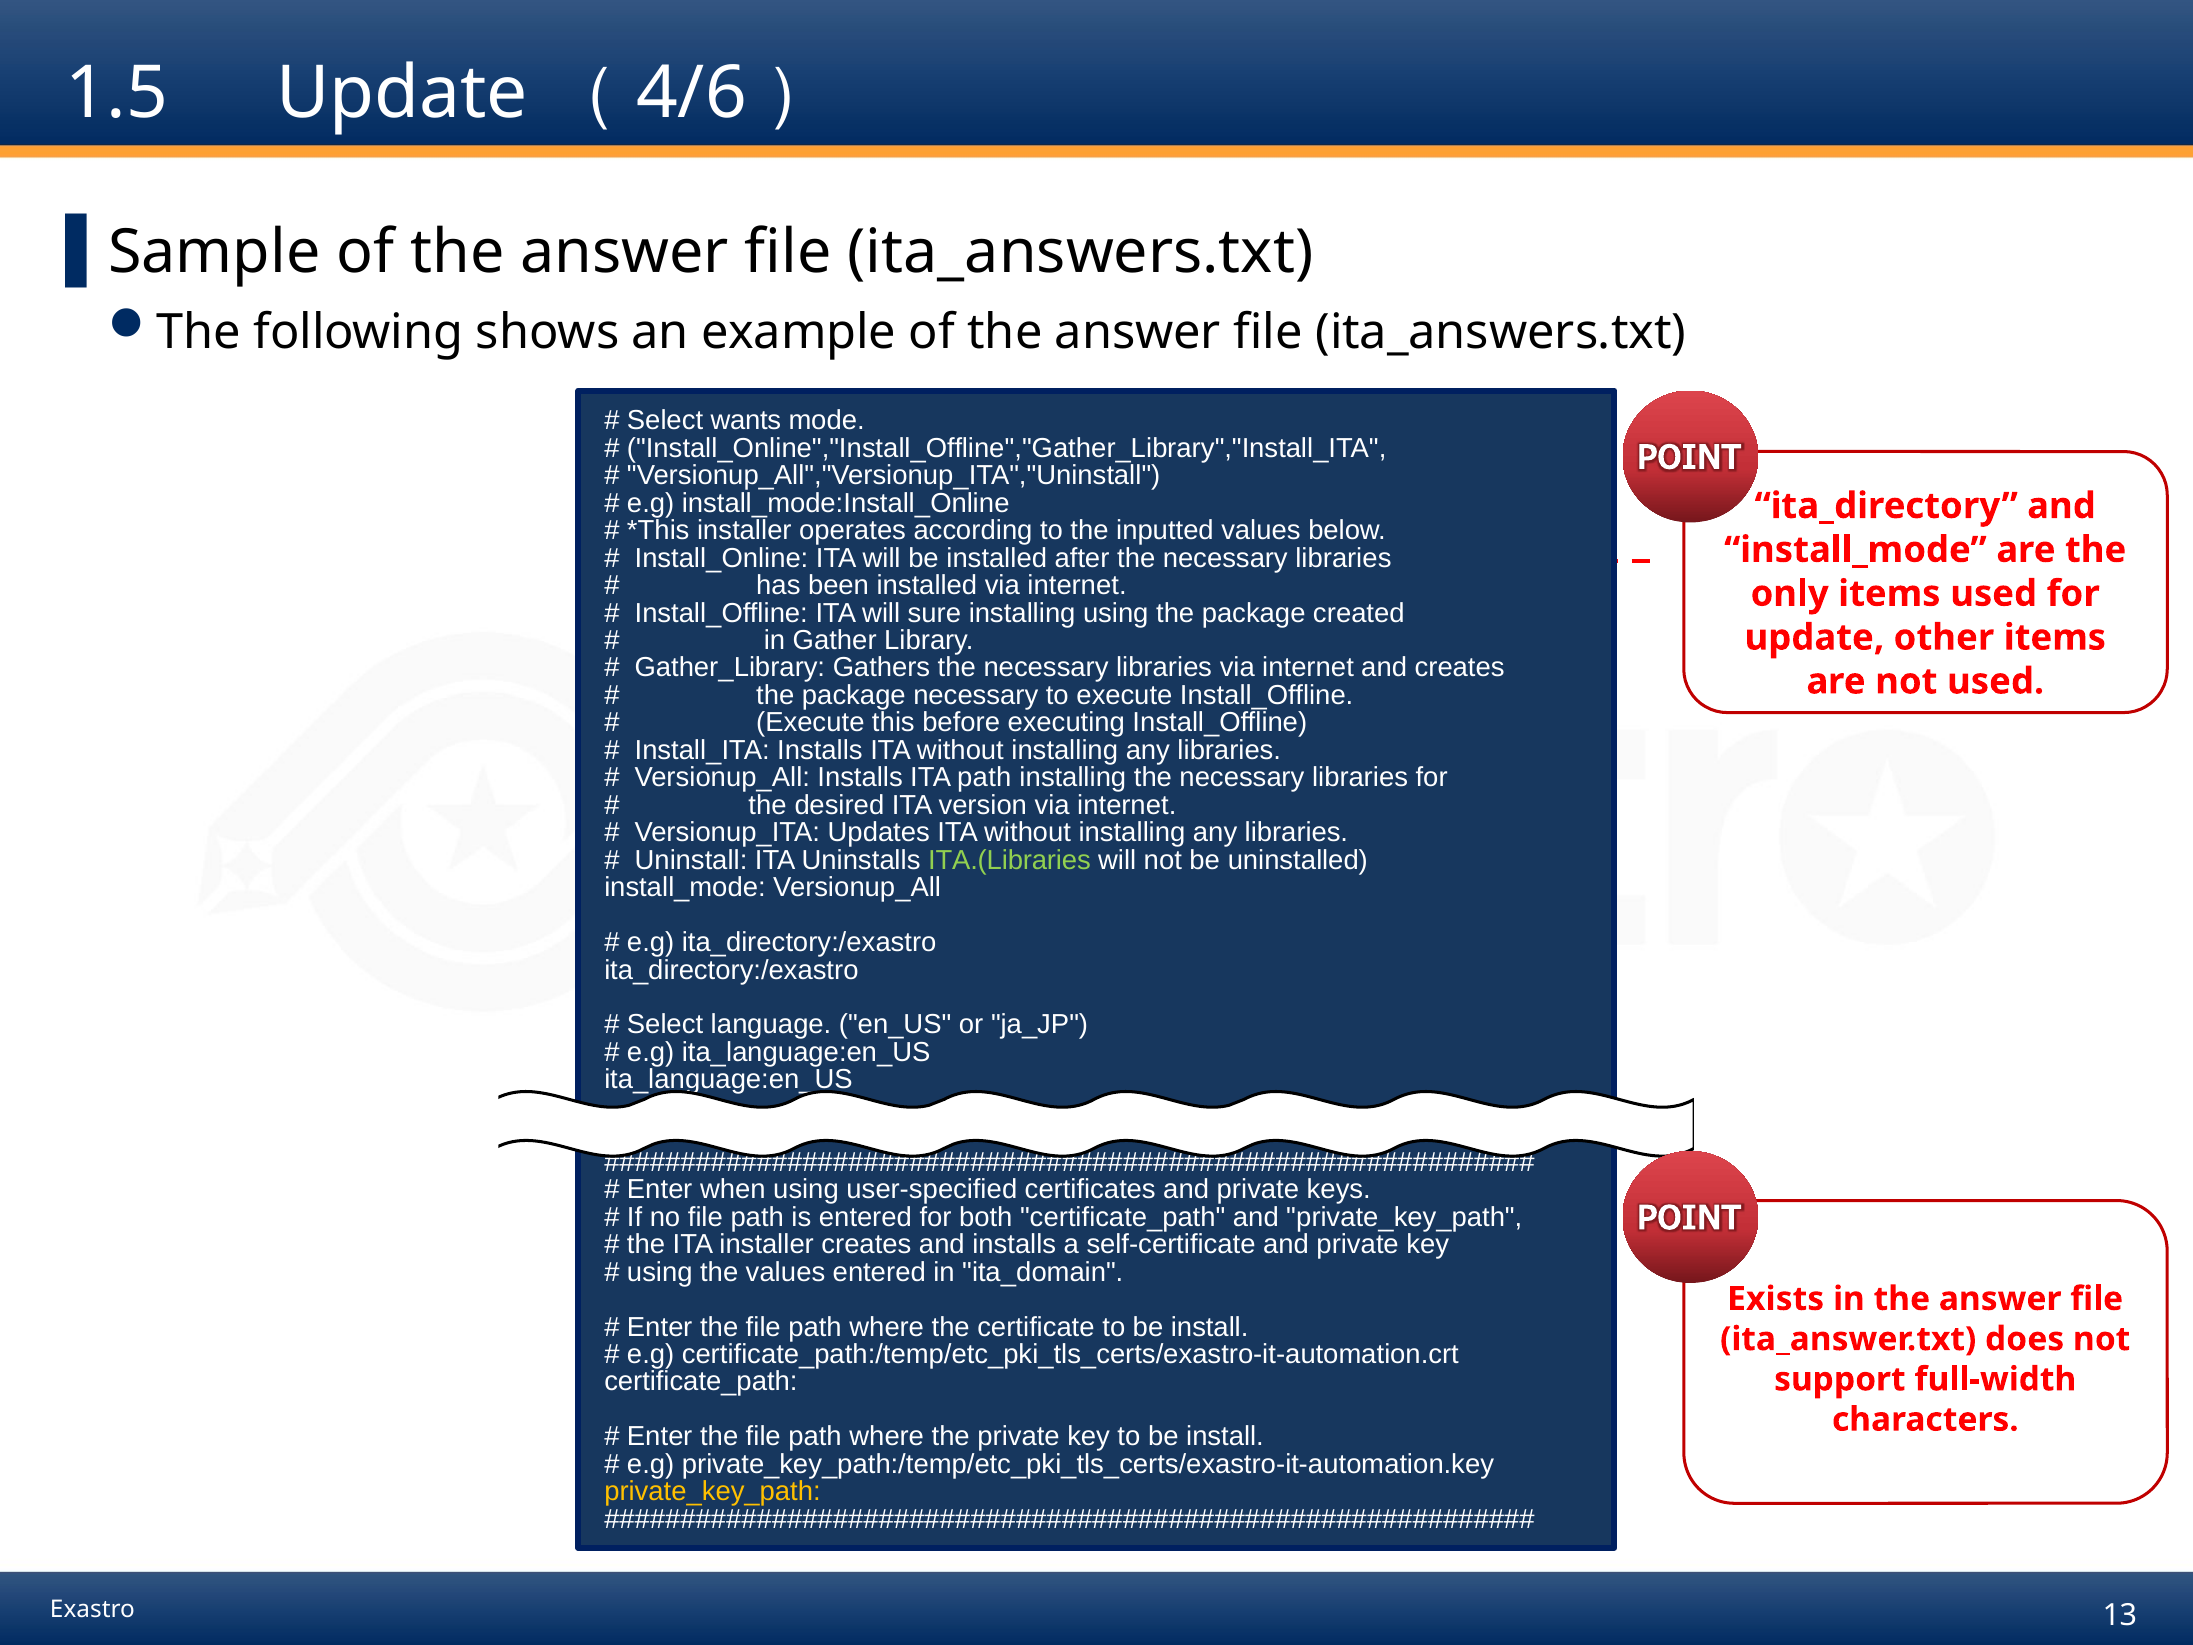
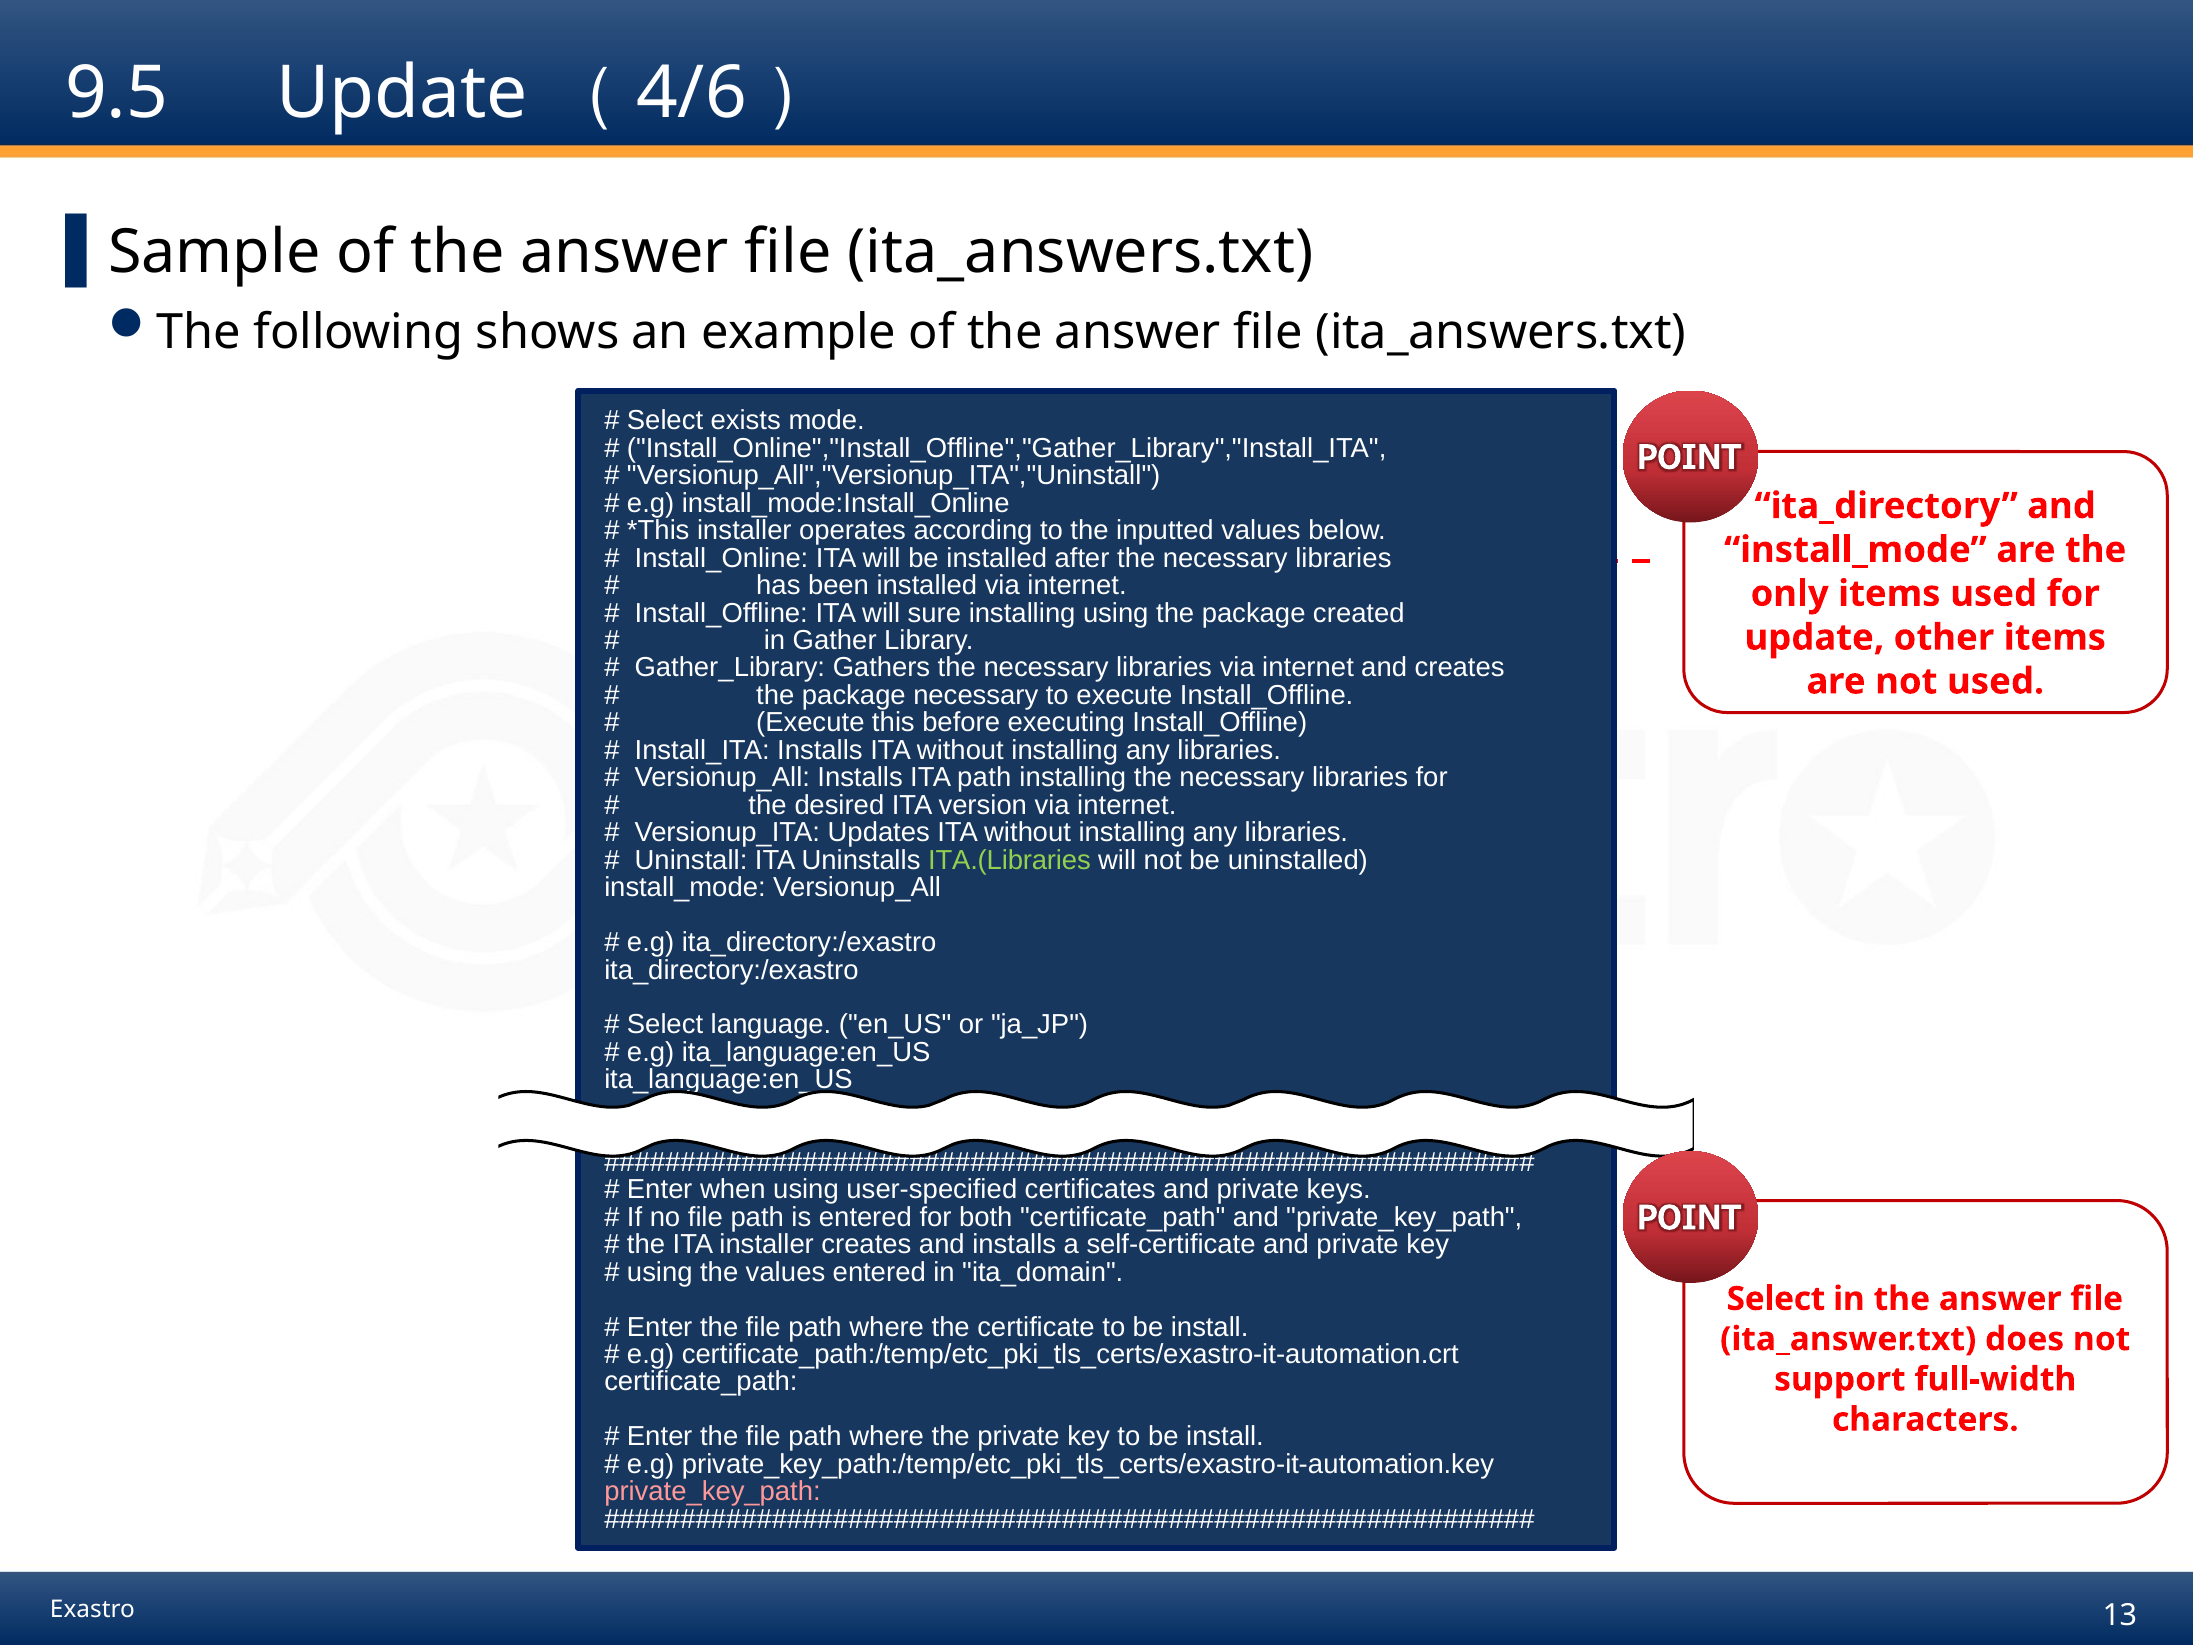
1.5: 1.5 -> 9.5
wants: wants -> exists
Exists at (1776, 1299): Exists -> Select
private_key_path at (712, 1492) colour: yellow -> pink
